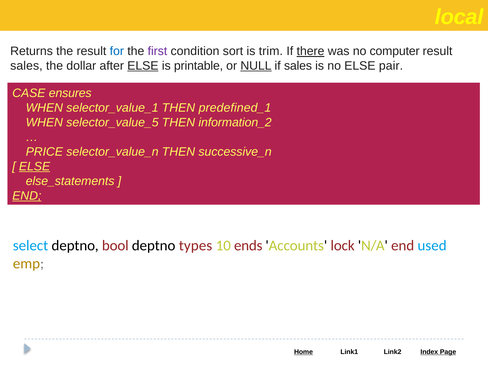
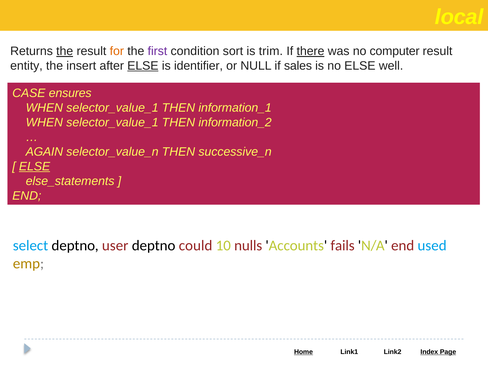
the at (65, 51) underline: none -> present
for colour: blue -> orange
sales at (26, 66): sales -> entity
dollar: dollar -> insert
printable: printable -> identifier
NULL underline: present -> none
pair: pair -> well
predefined_1: predefined_1 -> information_1
selector_value_5 at (112, 123): selector_value_5 -> selector_value_1
PRICE: PRICE -> AGAIN
END at (27, 196) underline: present -> none
bool: bool -> user
types: types -> could
ends: ends -> nulls
lock: lock -> fails
